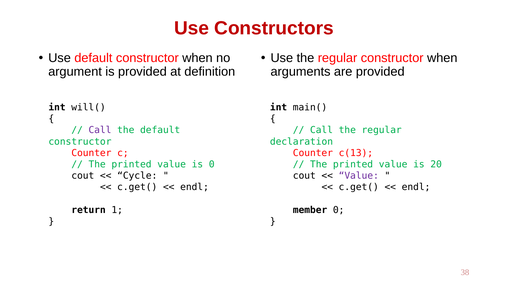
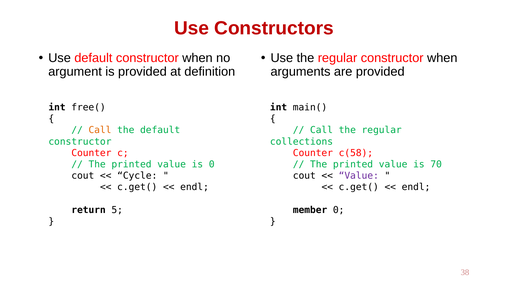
will(: will( -> free(
Call at (100, 131) colour: purple -> orange
declaration: declaration -> collections
c(13: c(13 -> c(58
20: 20 -> 70
1: 1 -> 5
